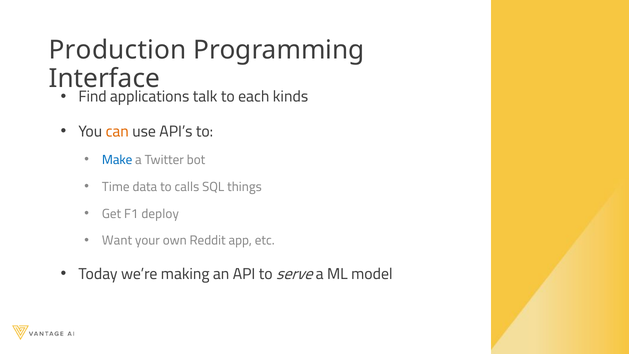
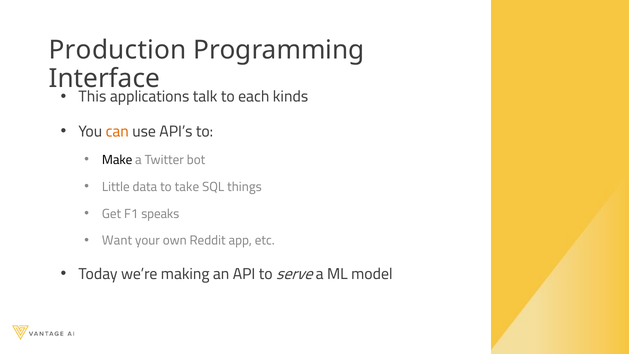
Find: Find -> This
Make colour: blue -> black
Time: Time -> Little
calls: calls -> take
deploy: deploy -> speaks
